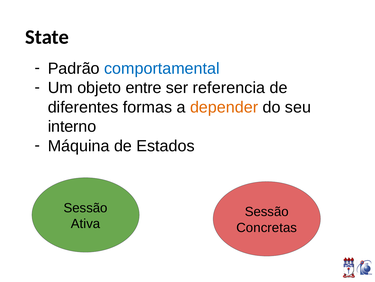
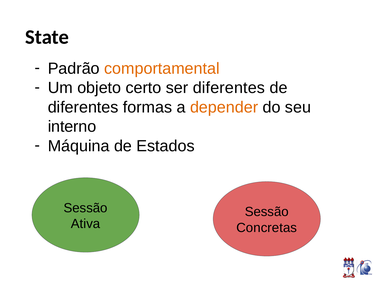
comportamental colour: blue -> orange
entre: entre -> certo
ser referencia: referencia -> diferentes
